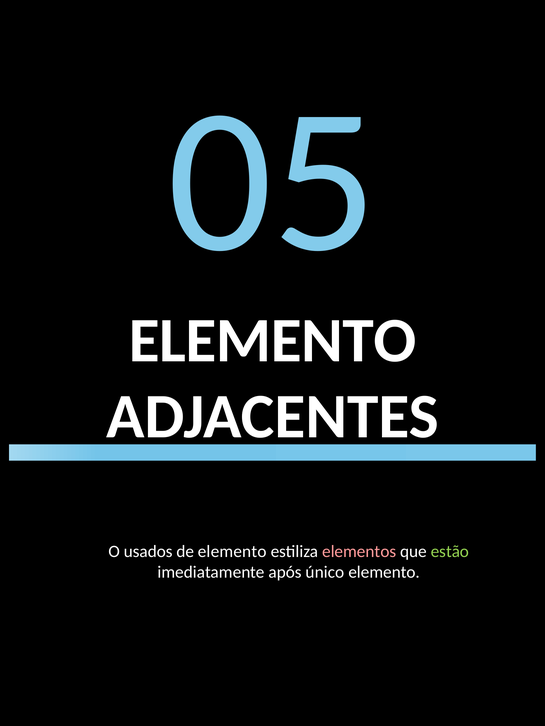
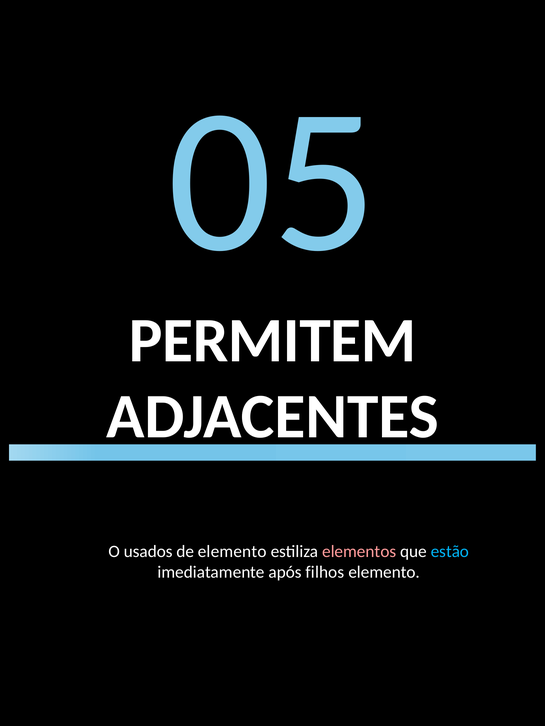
ELEMENTO at (273, 341): ELEMENTO -> PERMITEM
estão colour: light green -> light blue
único: único -> filhos
